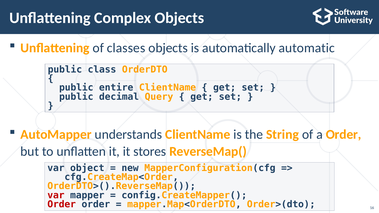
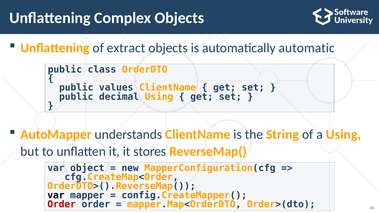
classes: classes -> extract
entire: entire -> values
decimal Query: Query -> Using
a Order: Order -> Using
var at (56, 195) colour: red -> black
